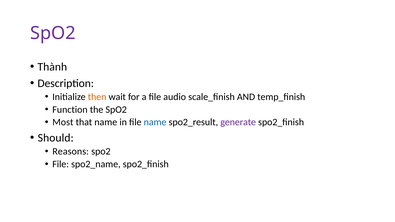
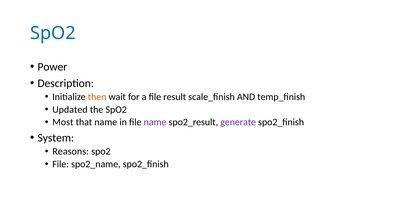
SpO2 at (53, 33) colour: purple -> blue
Thành: Thành -> Power
audio: audio -> result
Function: Function -> Updated
name at (155, 122) colour: blue -> purple
Should: Should -> System
